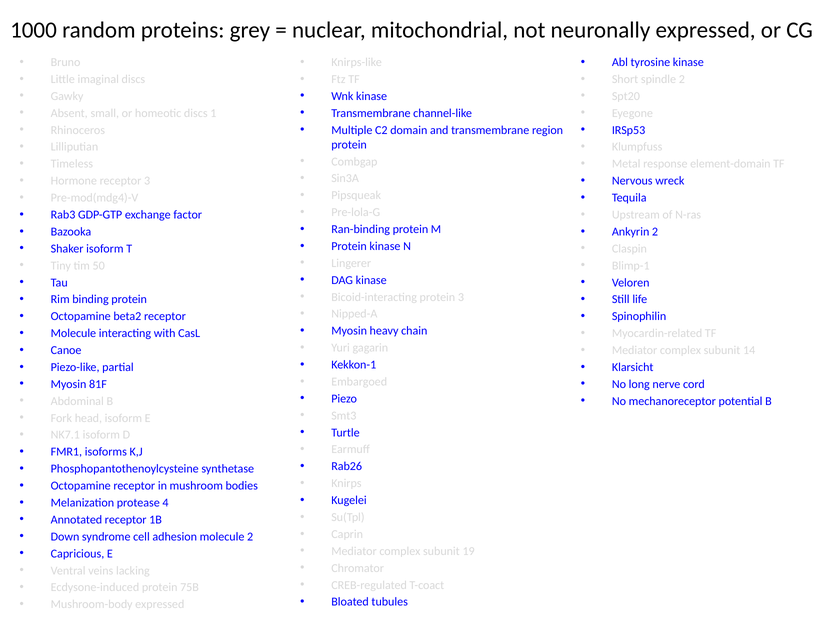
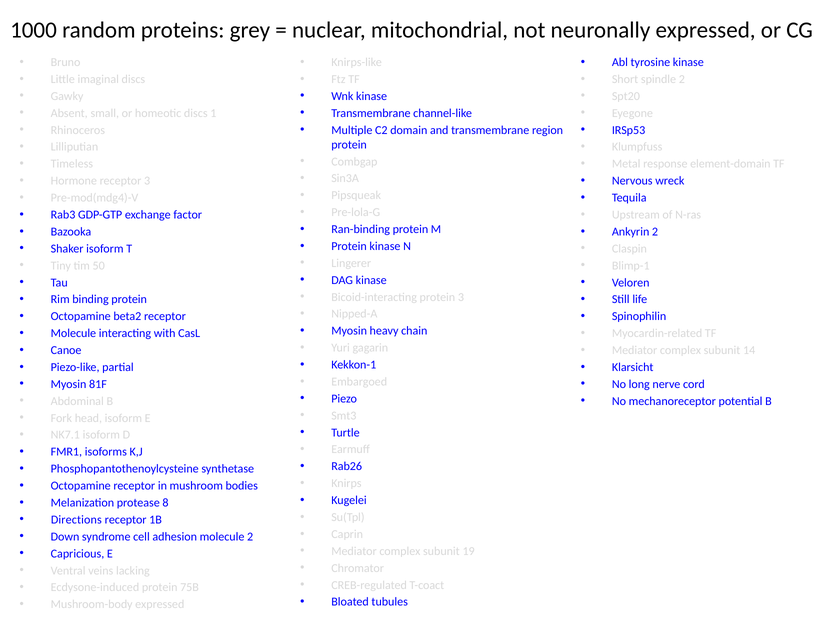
4: 4 -> 8
Annotated: Annotated -> Directions
